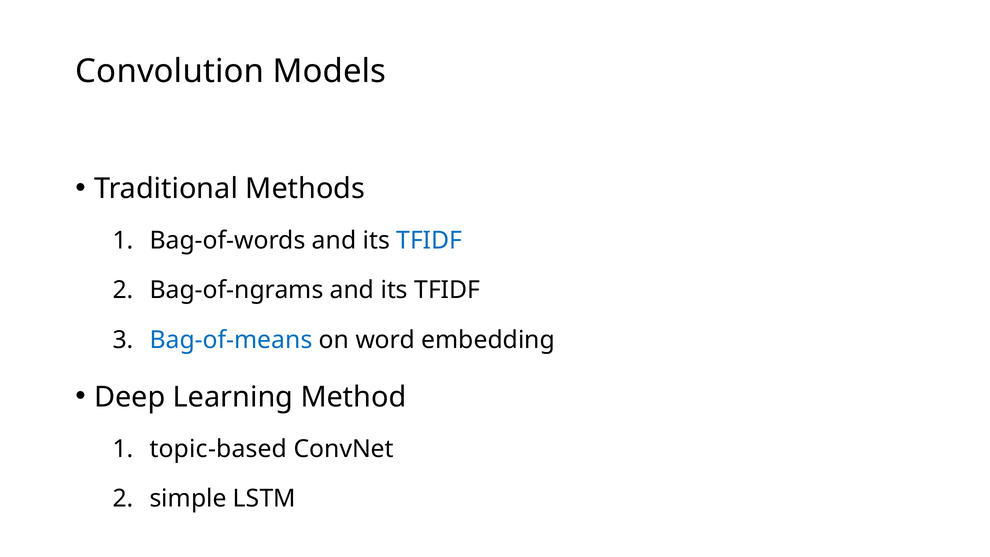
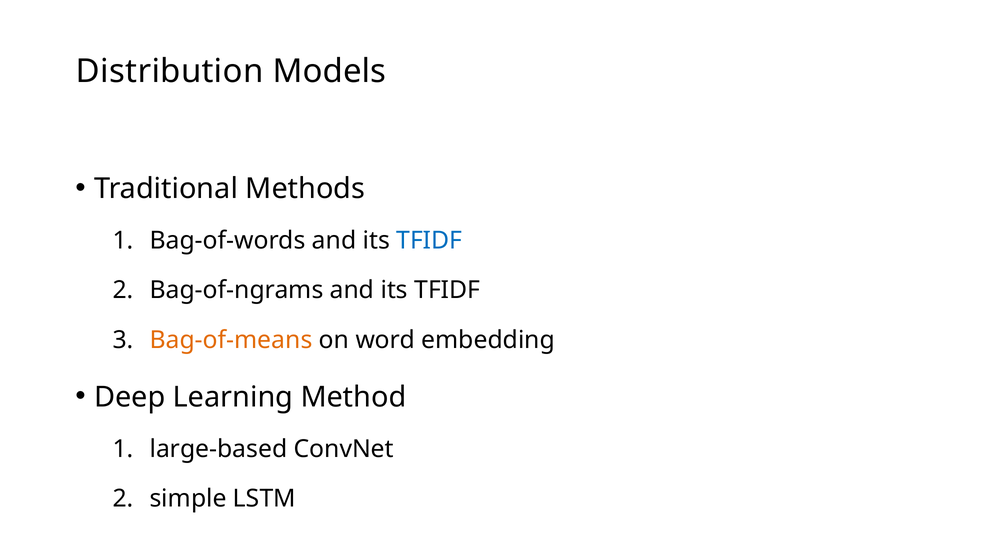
Convolution: Convolution -> Distribution
Bag-of-means colour: blue -> orange
topic-based: topic-based -> large-based
